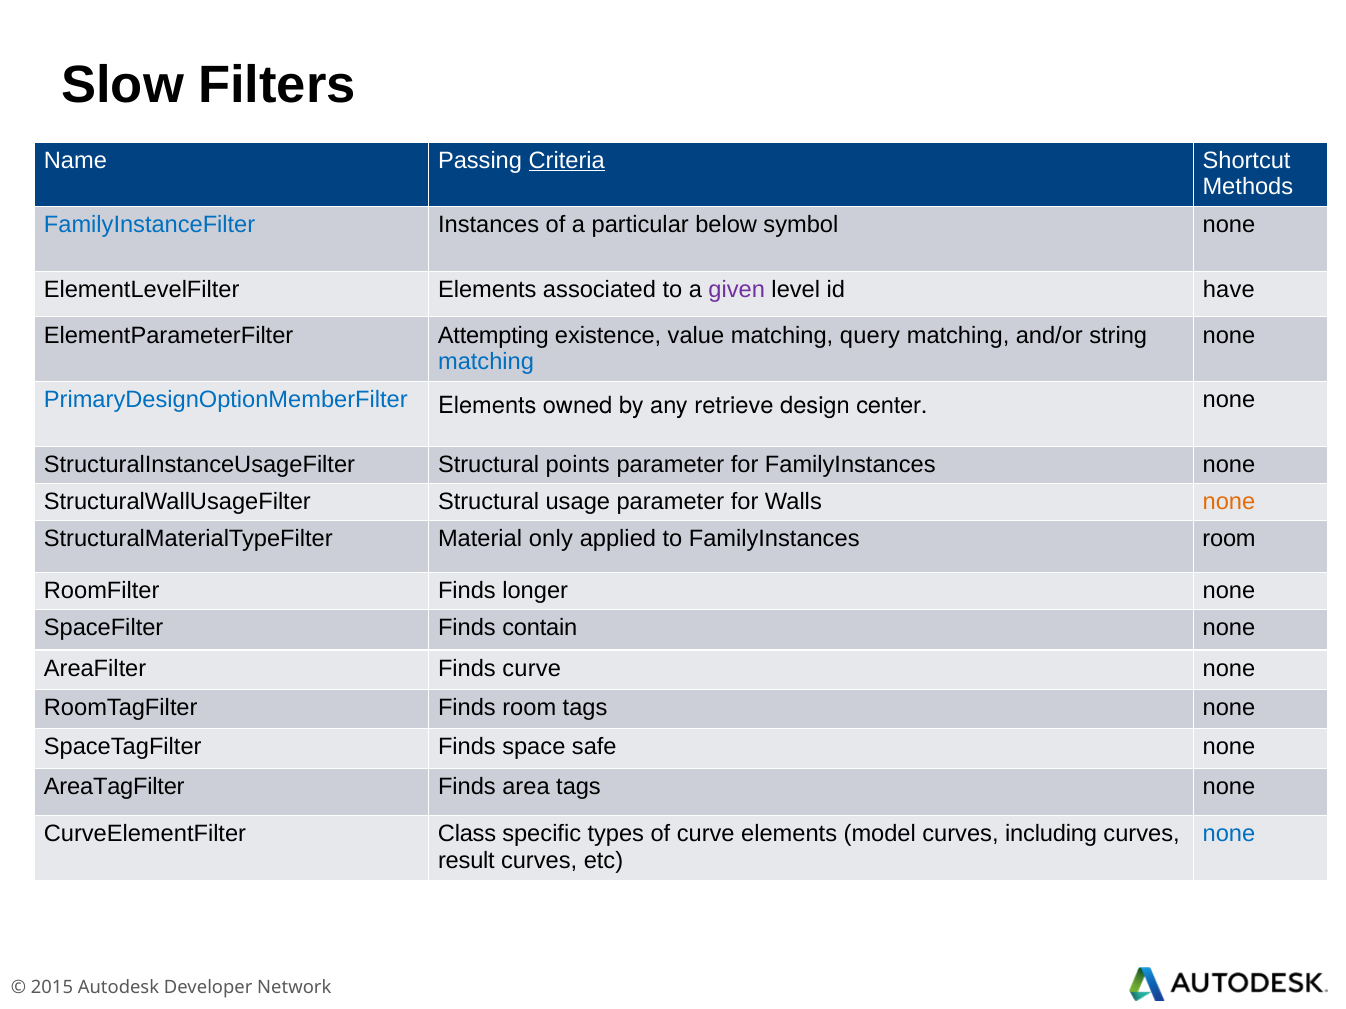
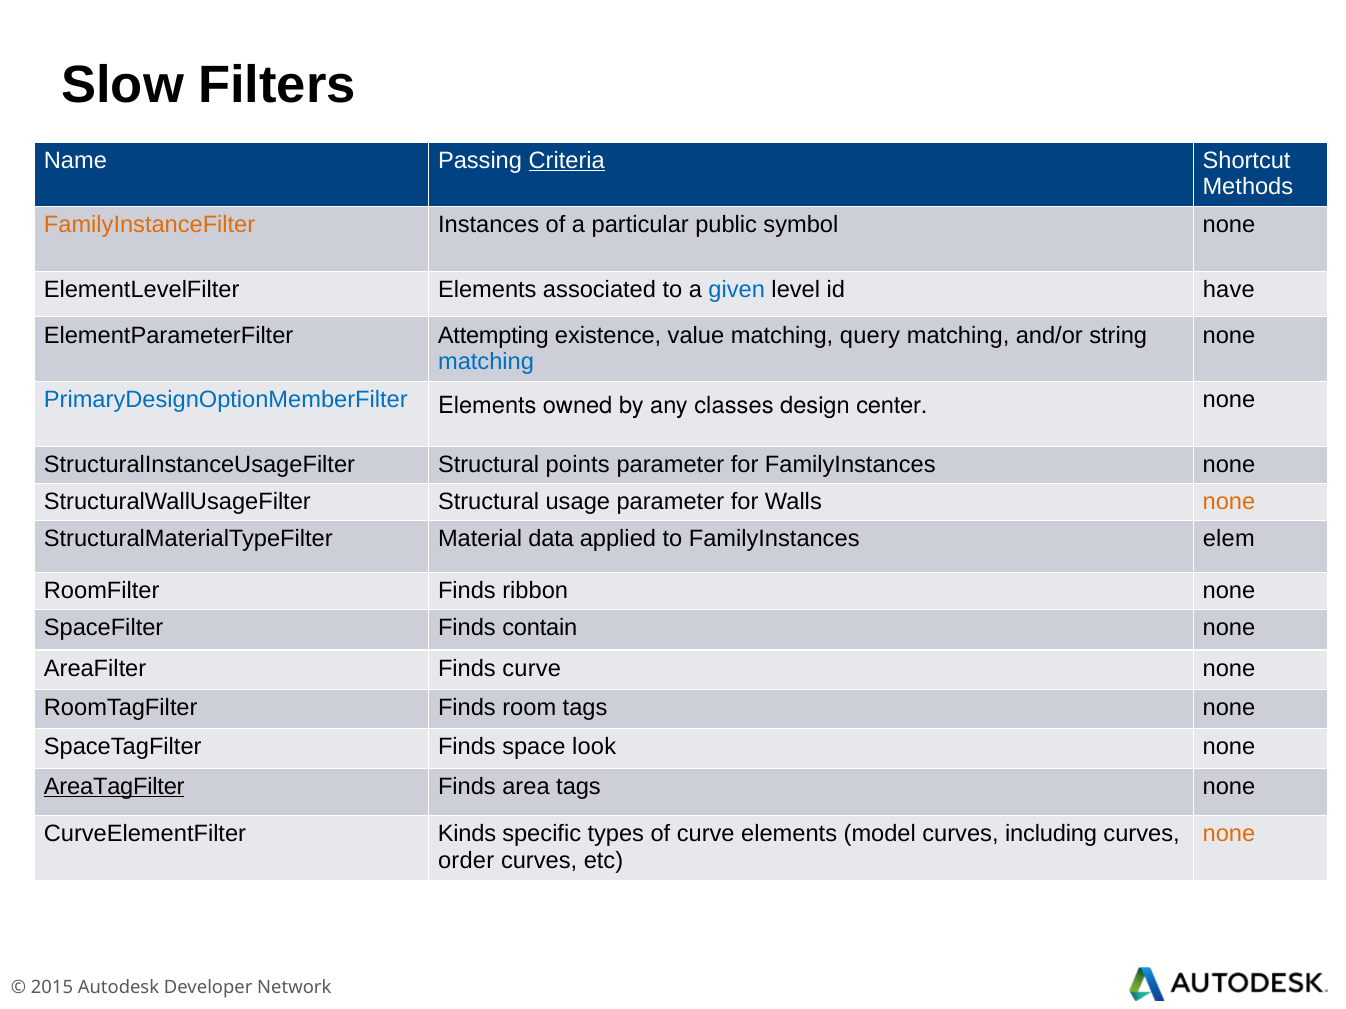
FamilyInstanceFilter colour: blue -> orange
below: below -> public
given colour: purple -> blue
retrieve: retrieve -> classes
only: only -> data
FamilyInstances room: room -> elem
longer: longer -> ribbon
safe: safe -> look
AreaTagFilter underline: none -> present
Class: Class -> Kinds
none at (1229, 834) colour: blue -> orange
result: result -> order
